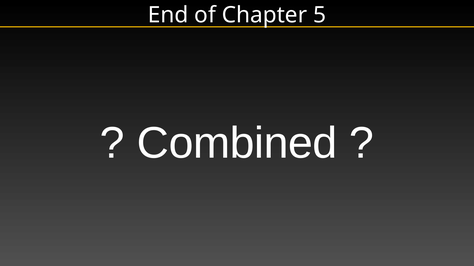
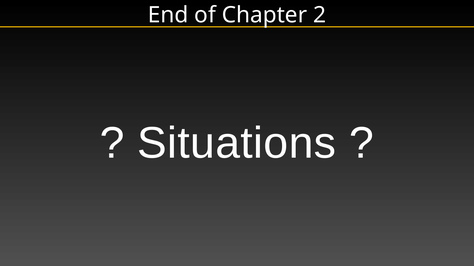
5: 5 -> 2
Combined: Combined -> Situations
